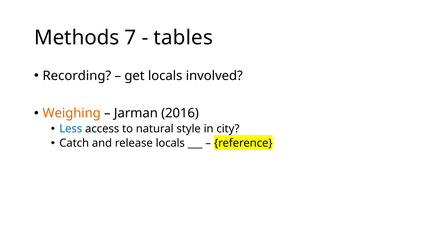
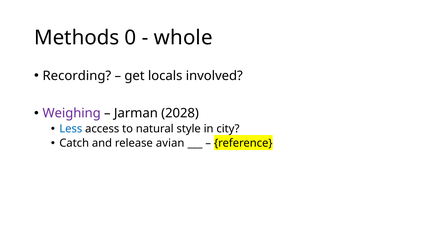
7: 7 -> 0
tables: tables -> whole
Weighing colour: orange -> purple
2016: 2016 -> 2028
release locals: locals -> avian
